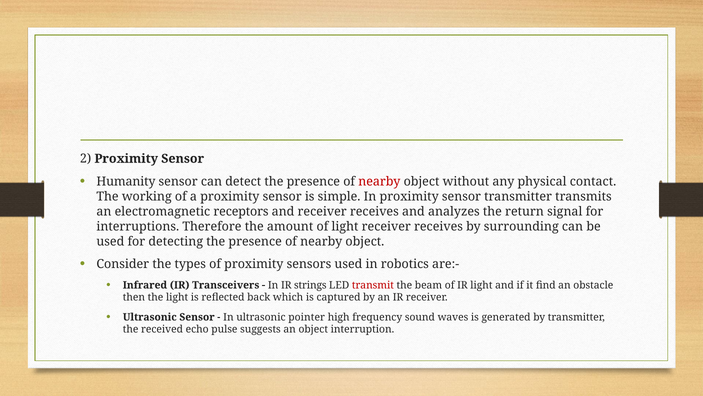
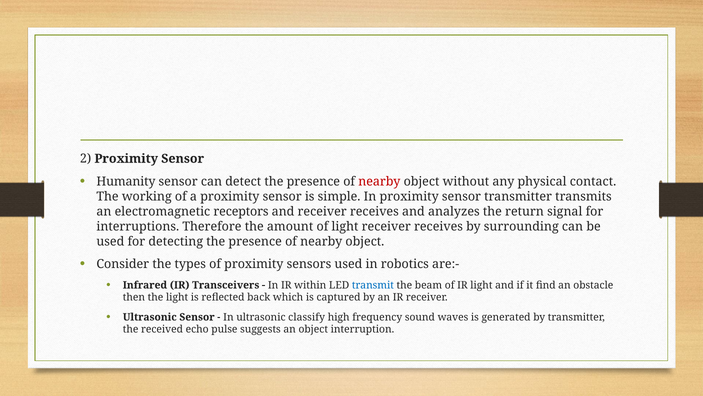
strings: strings -> within
transmit colour: red -> blue
pointer: pointer -> classify
